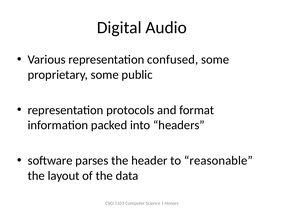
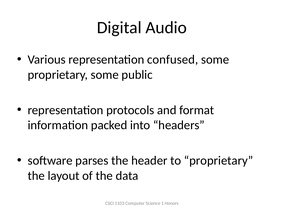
to reasonable: reasonable -> proprietary
